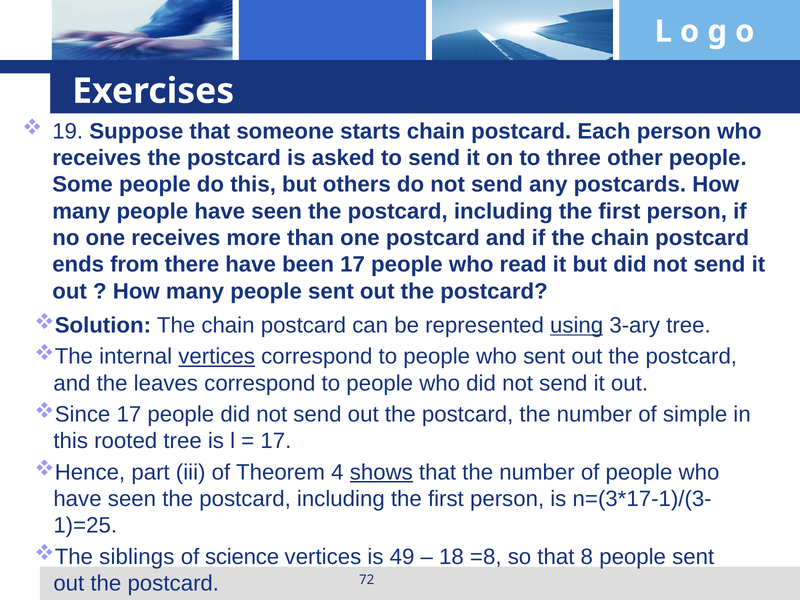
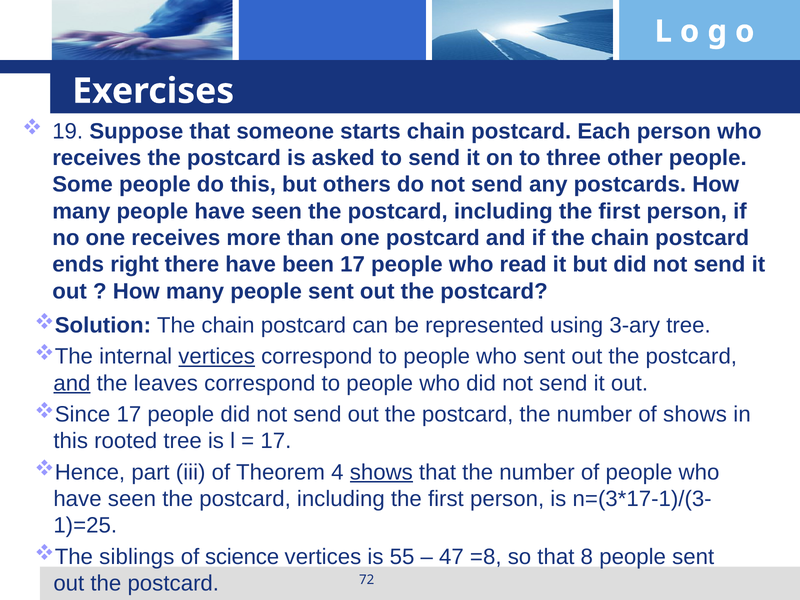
from: from -> right
using underline: present -> none
and at (72, 383) underline: none -> present
of simple: simple -> shows
49: 49 -> 55
18: 18 -> 47
